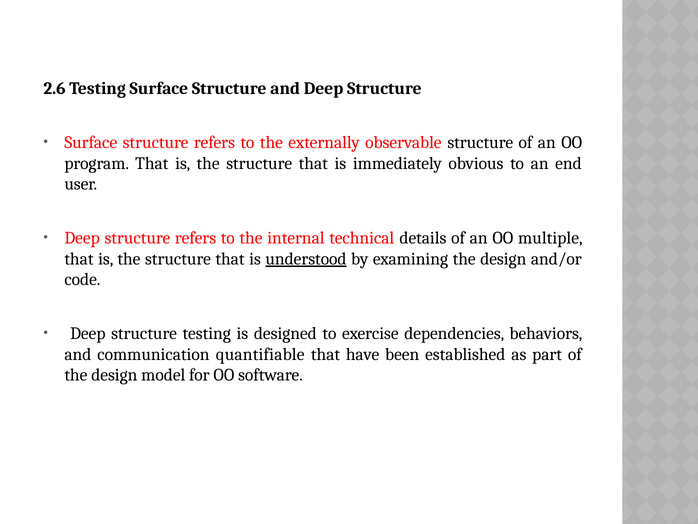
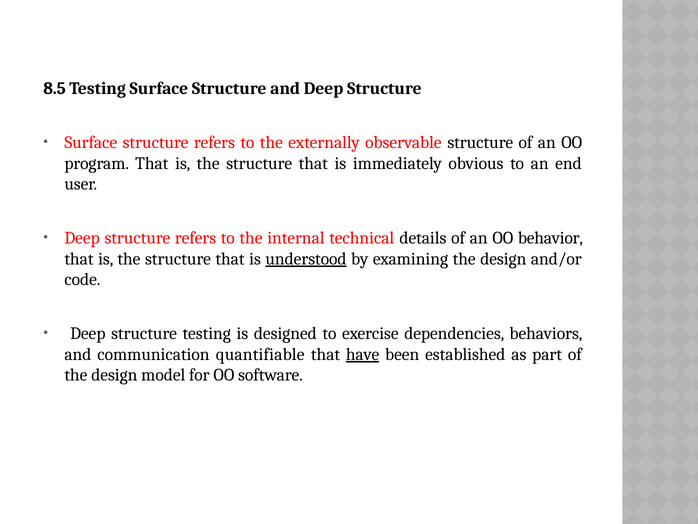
2.6: 2.6 -> 8.5
multiple: multiple -> behavior
have underline: none -> present
